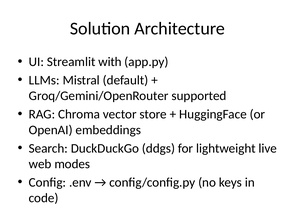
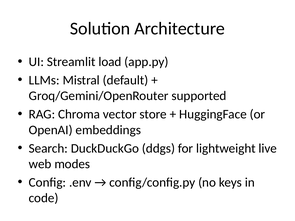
with: with -> load
